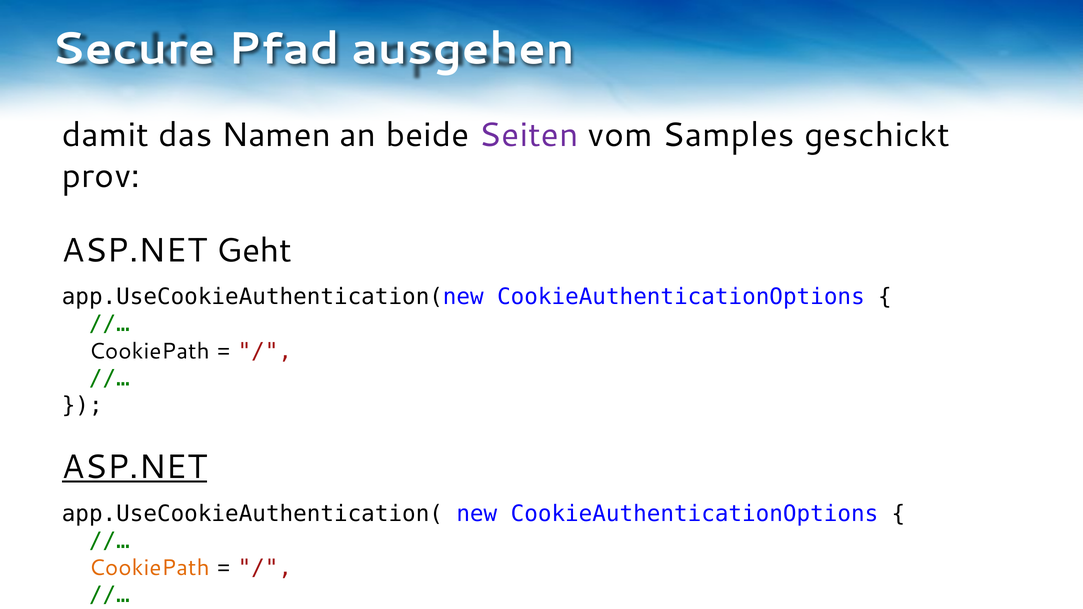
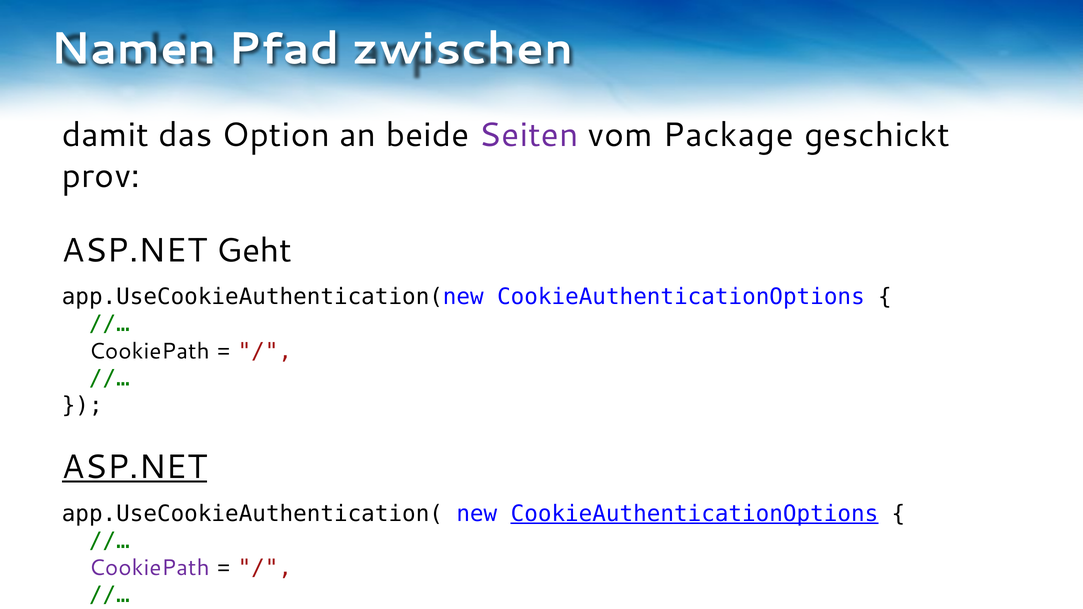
Secure: Secure -> Namen
ausgehen: ausgehen -> zwischen
Namen: Namen -> Option
Samples: Samples -> Package
CookieAuthenticationOptions at (694, 514) underline: none -> present
CookiePath at (149, 568) colour: orange -> purple
